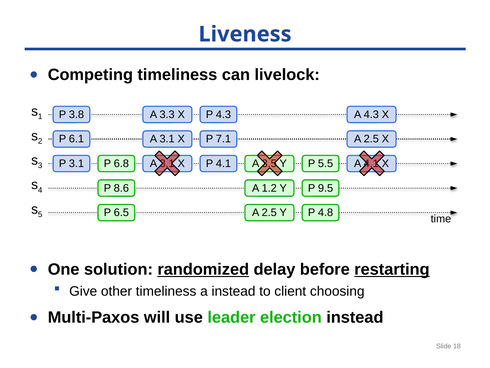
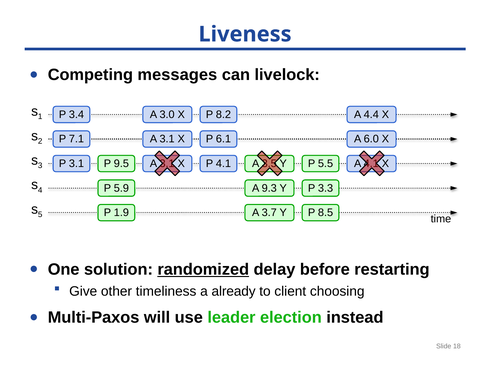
Competing timeliness: timeliness -> messages
3.8: 3.8 -> 3.4
3.3: 3.3 -> 3.0
P 4.3: 4.3 -> 8.2
A 4.3: 4.3 -> 4.4
6.1: 6.1 -> 7.1
7.1: 7.1 -> 6.1
2.5 at (371, 139): 2.5 -> 6.0
6.8: 6.8 -> 9.5
8.6: 8.6 -> 5.9
1.2: 1.2 -> 9.3
9.5: 9.5 -> 3.3
6.5: 6.5 -> 1.9
2.5 at (269, 212): 2.5 -> 3.7
4.8: 4.8 -> 8.5
restarting underline: present -> none
a instead: instead -> already
